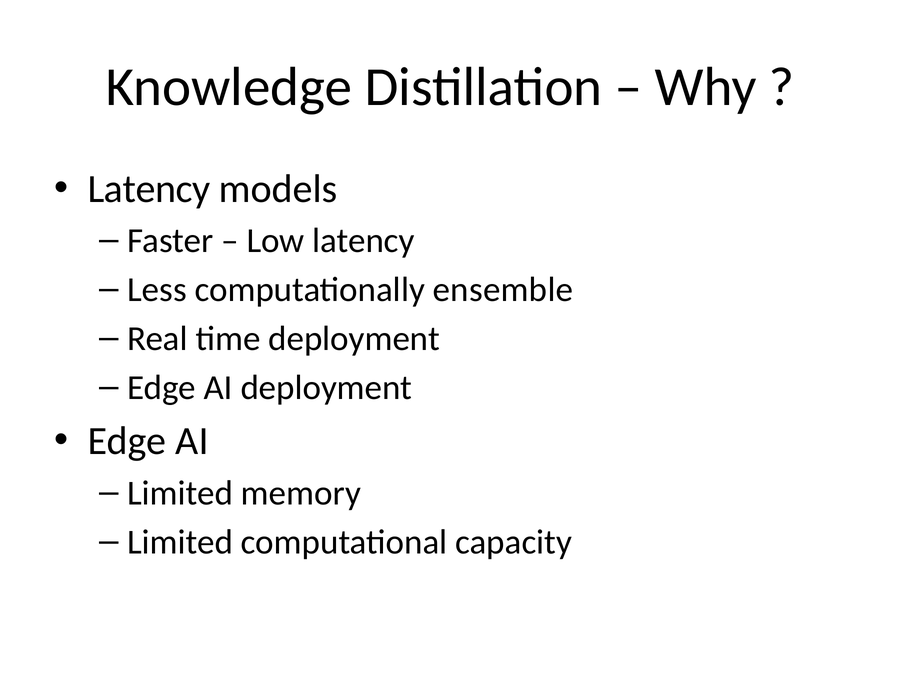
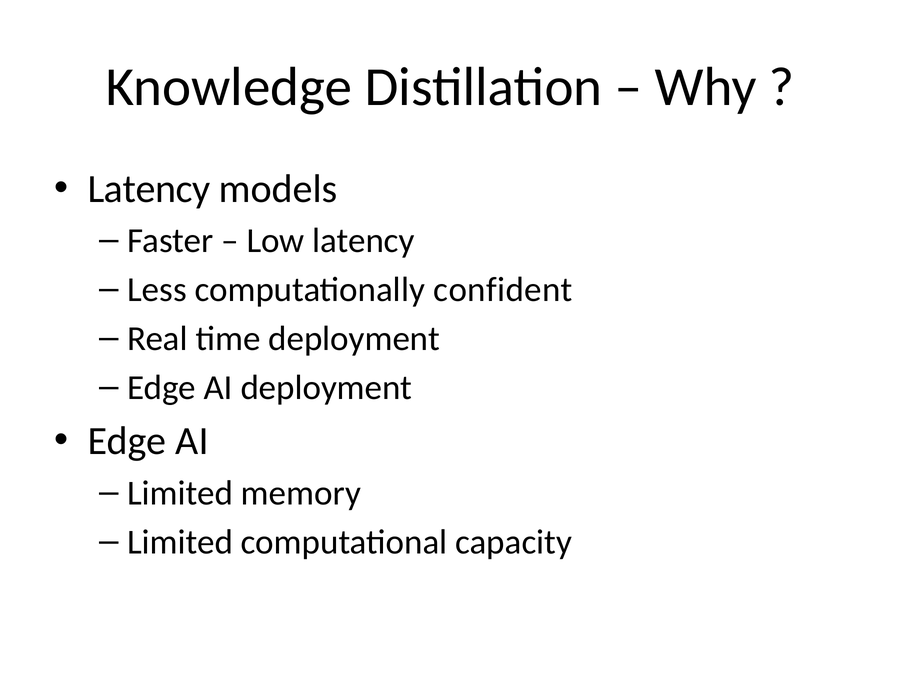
ensemble: ensemble -> confident
